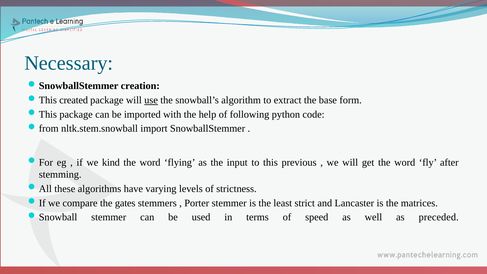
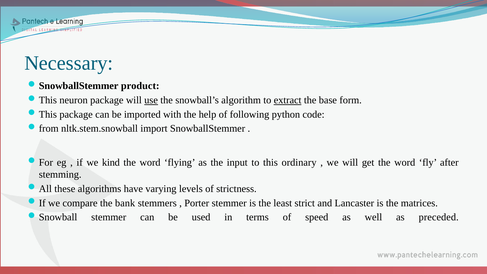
creation: creation -> product
created: created -> neuron
extract underline: none -> present
previous: previous -> ordinary
gates: gates -> bank
